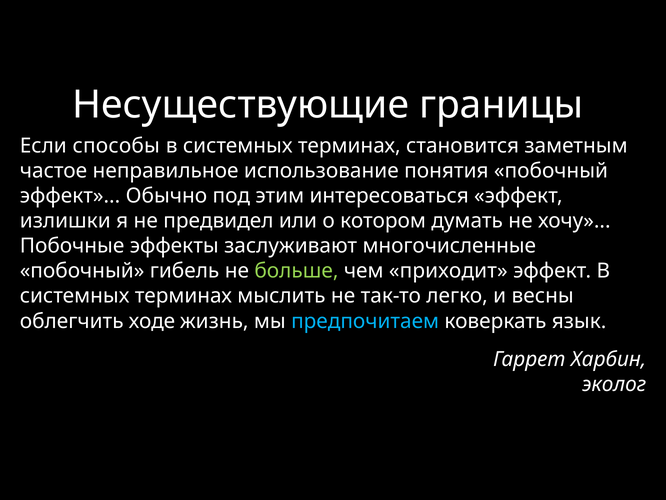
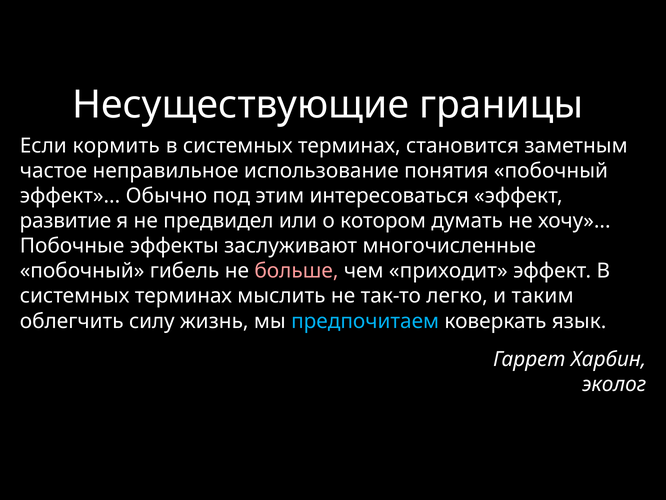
способы: способы -> кормить
излишки: излишки -> развитие
больше colour: light green -> pink
весны: весны -> таким
ходе: ходе -> силу
